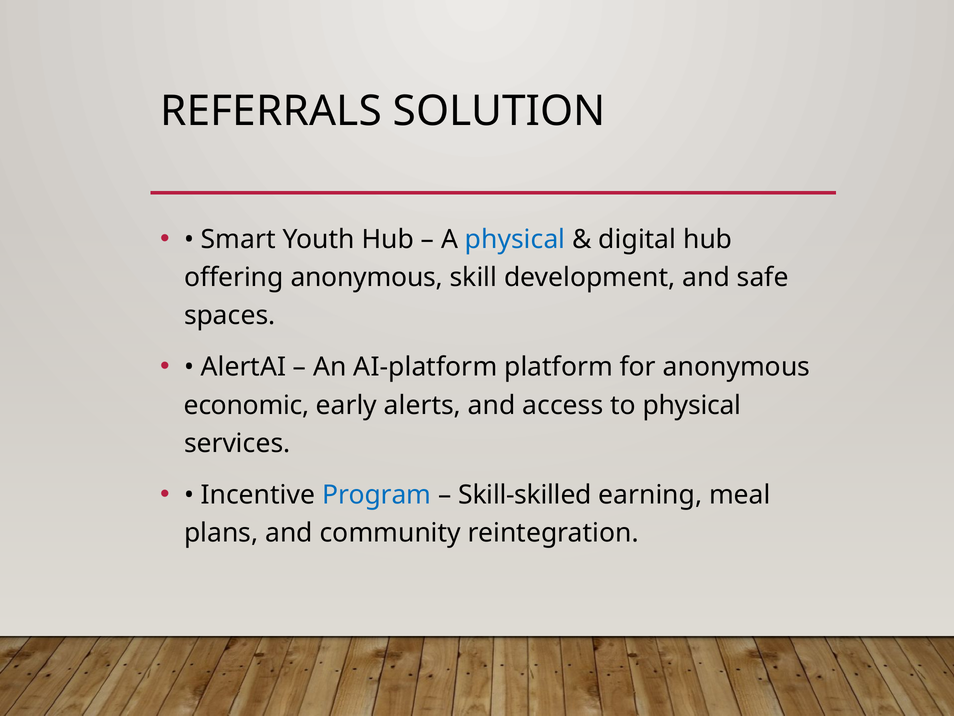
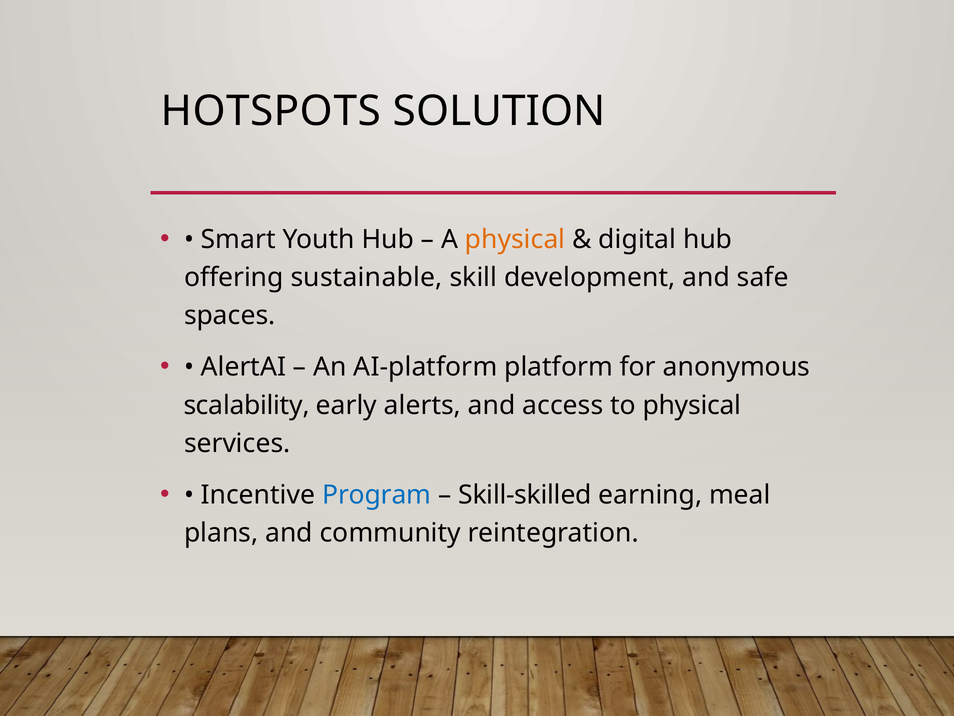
REFERRALS: REFERRALS -> HOTSPOTS
physical at (515, 239) colour: blue -> orange
offering anonymous: anonymous -> sustainable
economic: economic -> scalability
